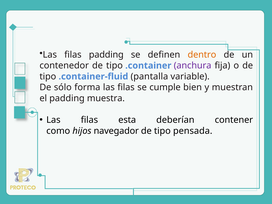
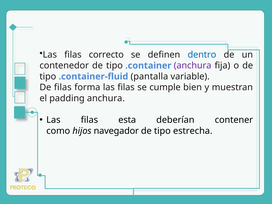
filas padding: padding -> correcto
dentro colour: orange -> blue
De sólo: sólo -> filas
padding muestra: muestra -> anchura
pensada: pensada -> estrecha
